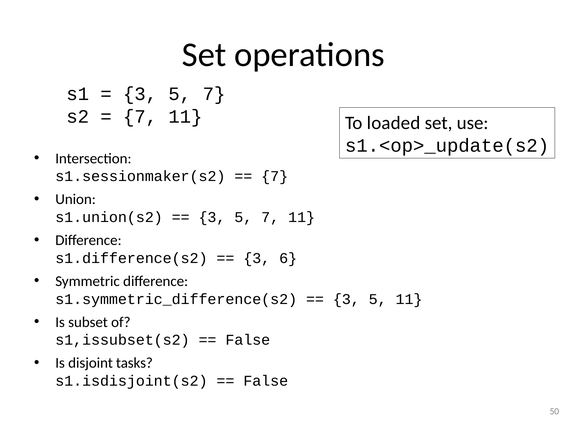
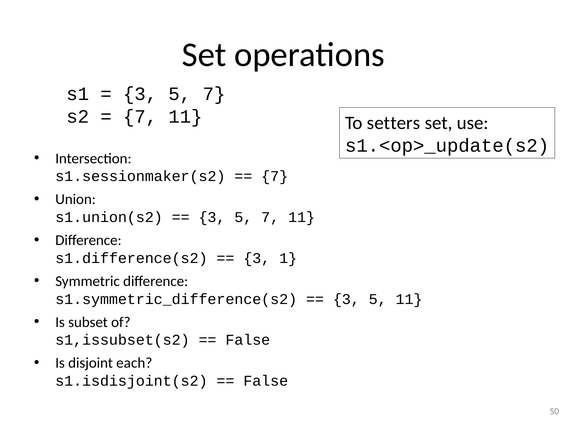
loaded: loaded -> setters
6: 6 -> 1
tasks: tasks -> each
